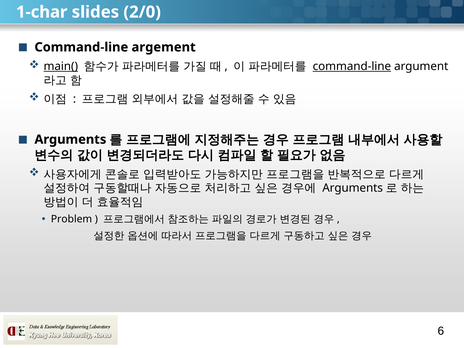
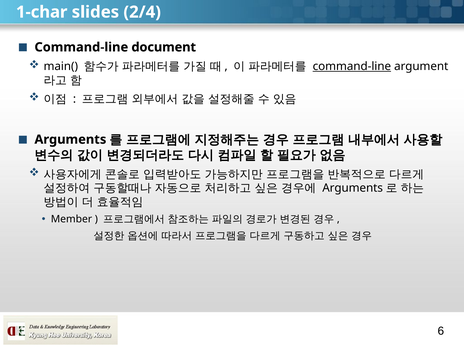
2/0: 2/0 -> 2/4
argement: argement -> document
main( underline: present -> none
Problem: Problem -> Member
